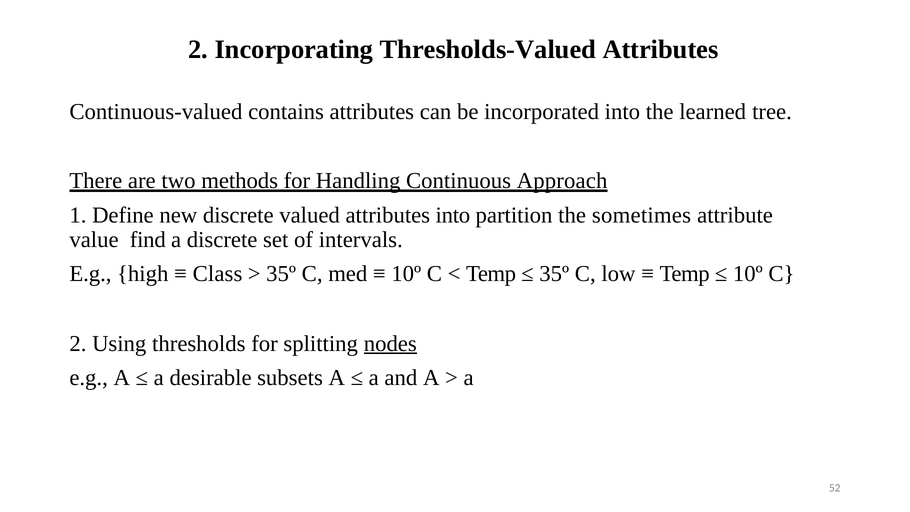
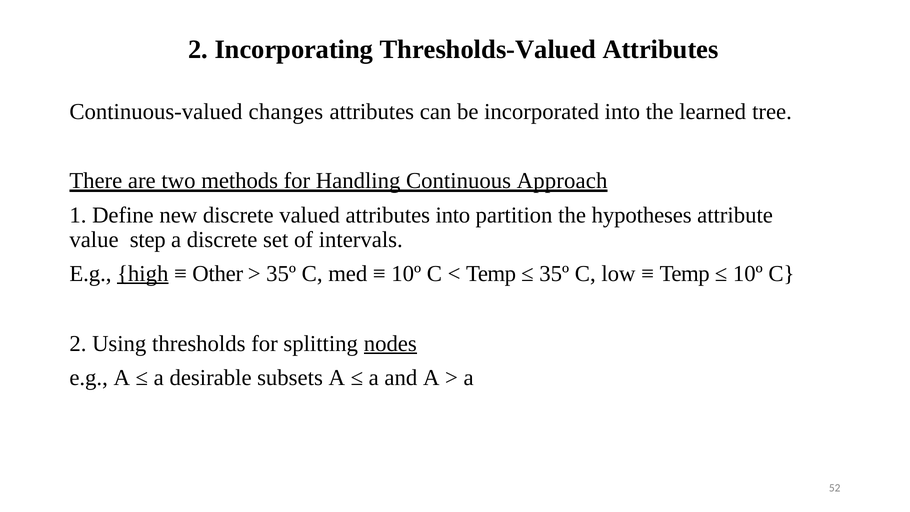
contains: contains -> changes
sometimes: sometimes -> hypotheses
find: find -> step
high underline: none -> present
Class: Class -> Other
